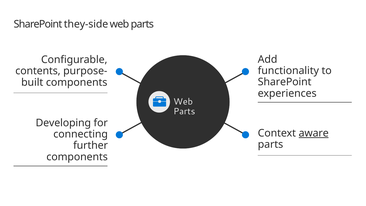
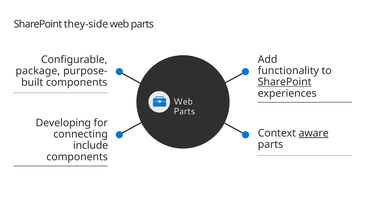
contents: contents -> package
SharePoint at (285, 82) underline: none -> present
further: further -> include
